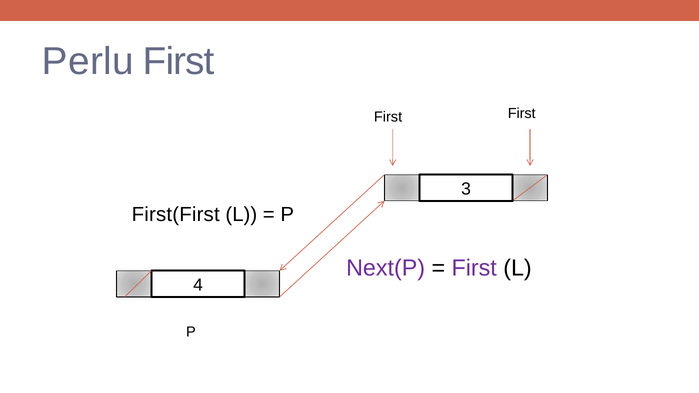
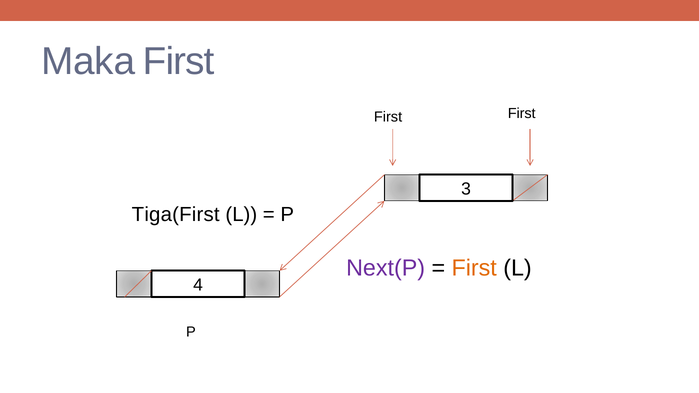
Perlu: Perlu -> Maka
First(First: First(First -> Tiga(First
First at (474, 268) colour: purple -> orange
